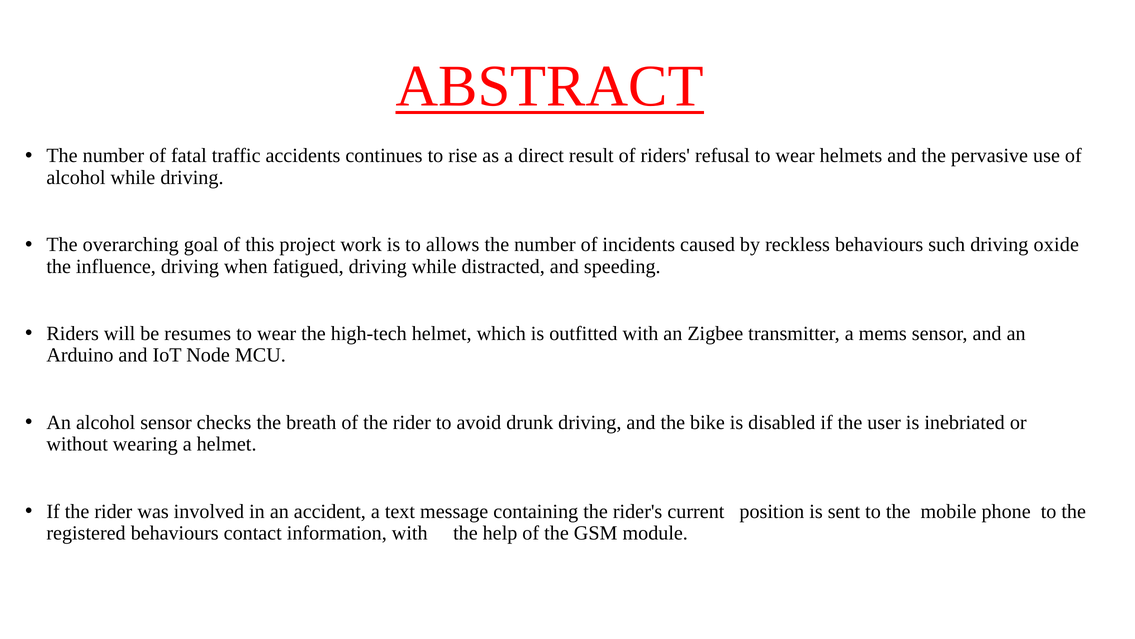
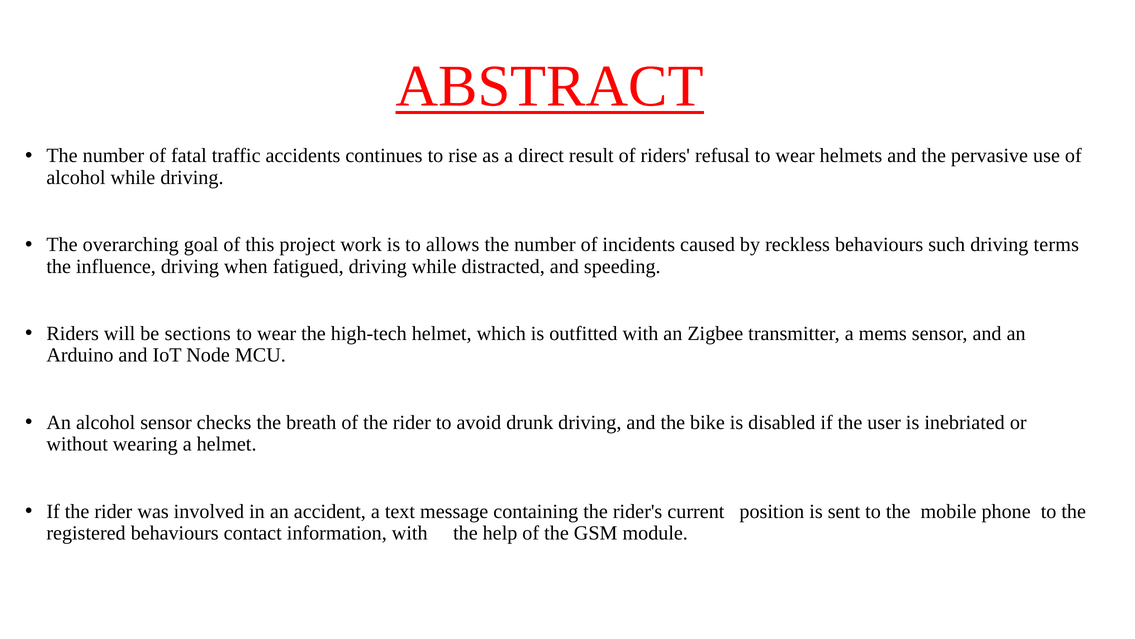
oxide: oxide -> terms
resumes: resumes -> sections
